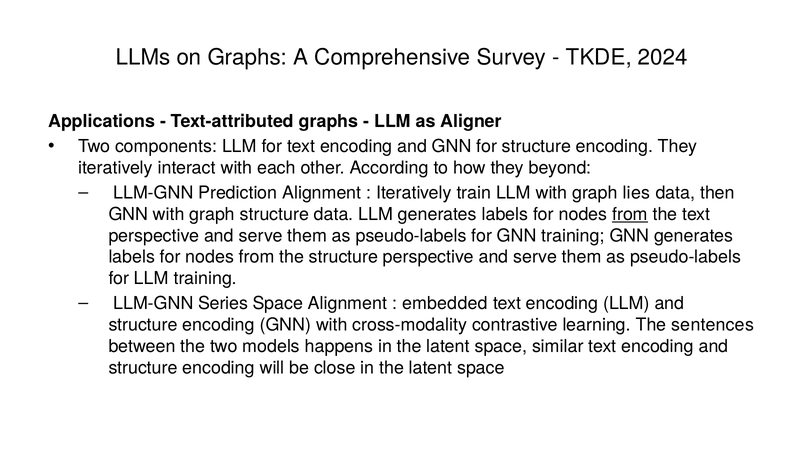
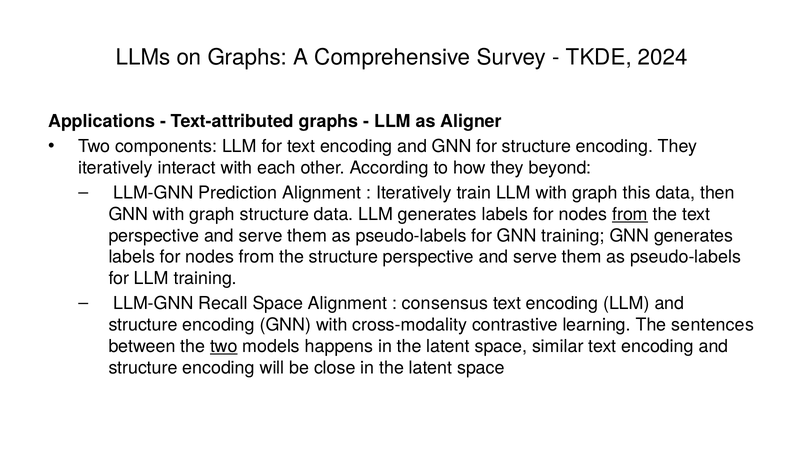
lies: lies -> this
Series: Series -> Recall
embedded: embedded -> consensus
two at (224, 347) underline: none -> present
